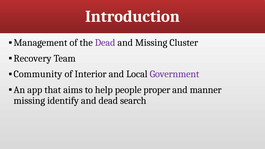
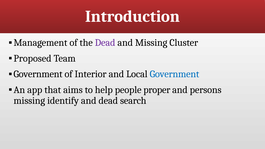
Recovery: Recovery -> Proposed
Community at (38, 74): Community -> Government
Government at (174, 74) colour: purple -> blue
manner: manner -> persons
